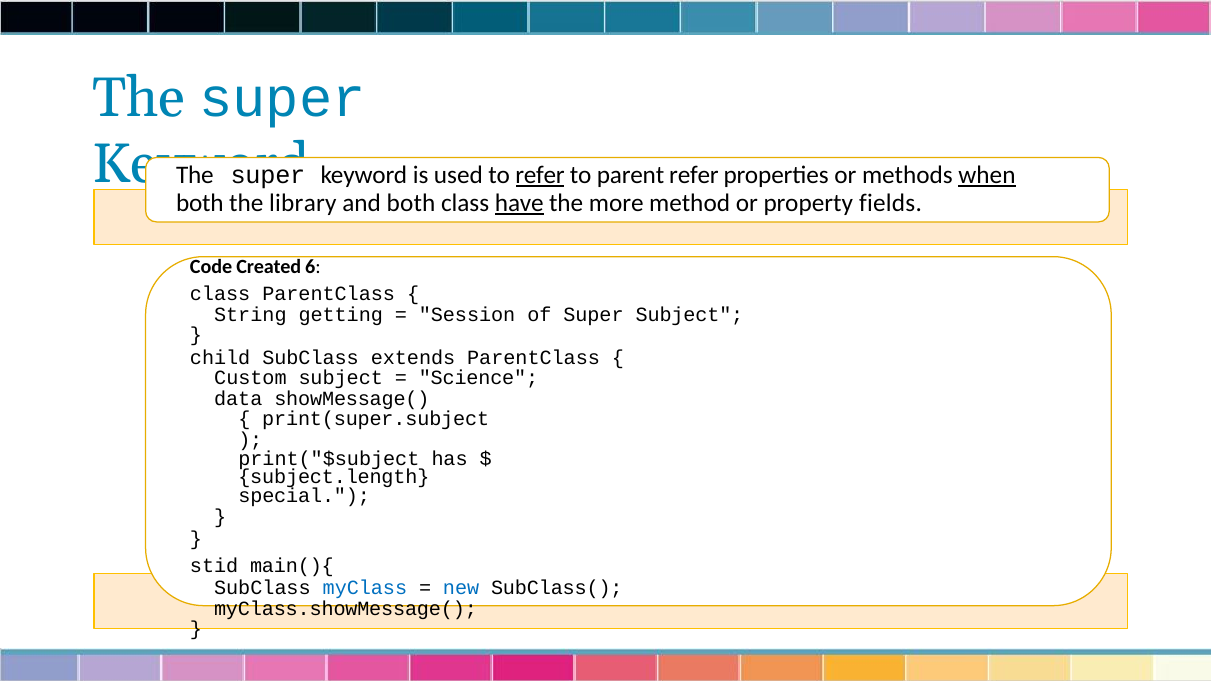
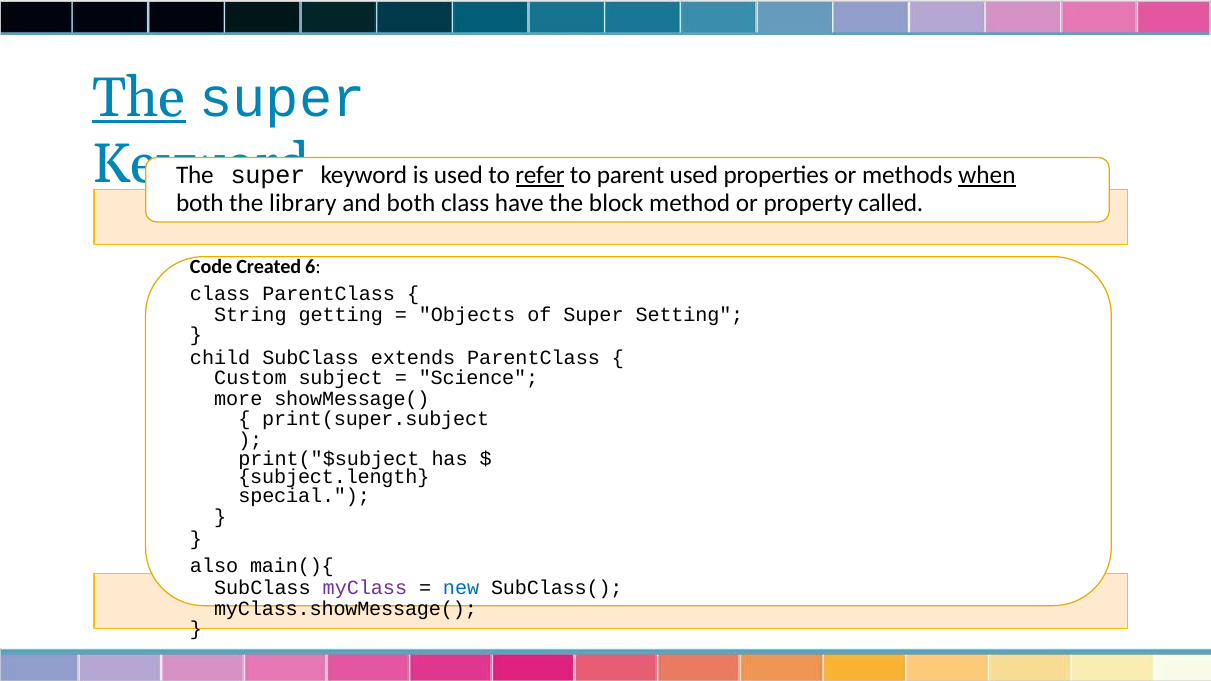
The at (139, 98) underline: none -> present
parent refer: refer -> used
have underline: present -> none
more: more -> block
fields: fields -> called
Session: Session -> Objects
Super Subject: Subject -> Setting
data: data -> more
stid: stid -> also
myClass colour: blue -> purple
